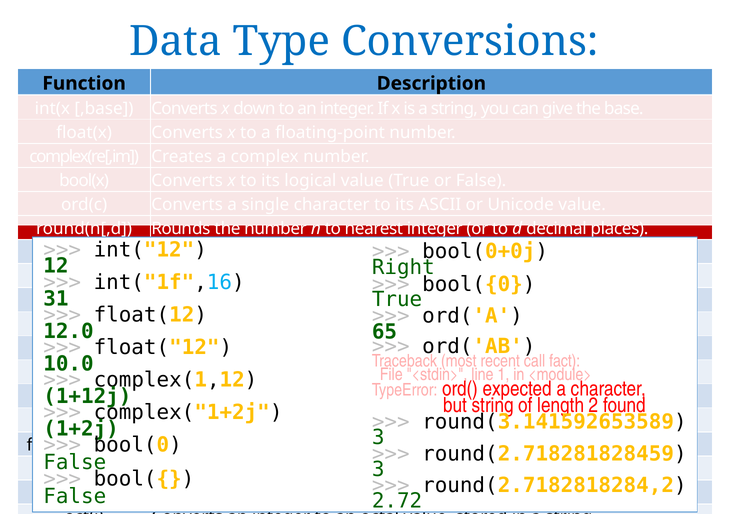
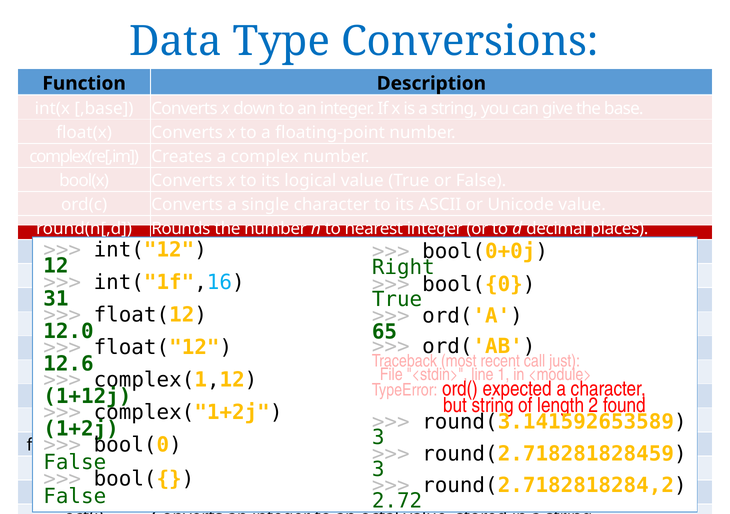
fact: fact -> just
10.0: 10.0 -> 12.6
